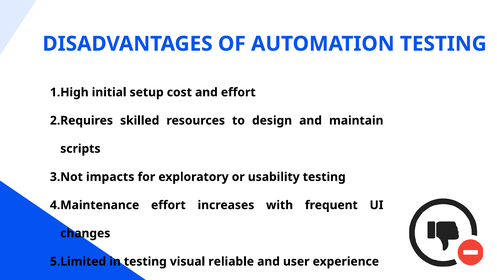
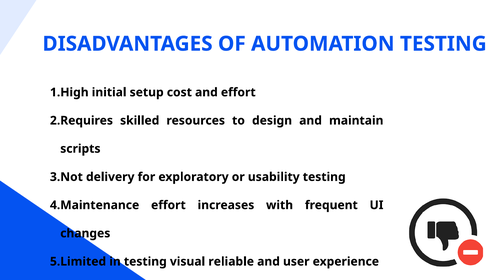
impacts: impacts -> delivery
